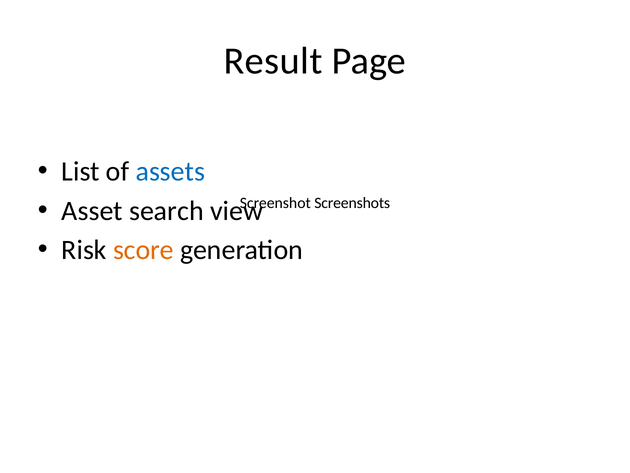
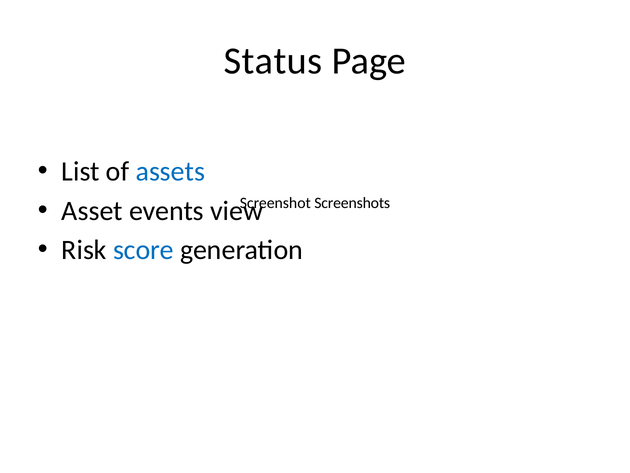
Result: Result -> Status
search: search -> events
score colour: orange -> blue
